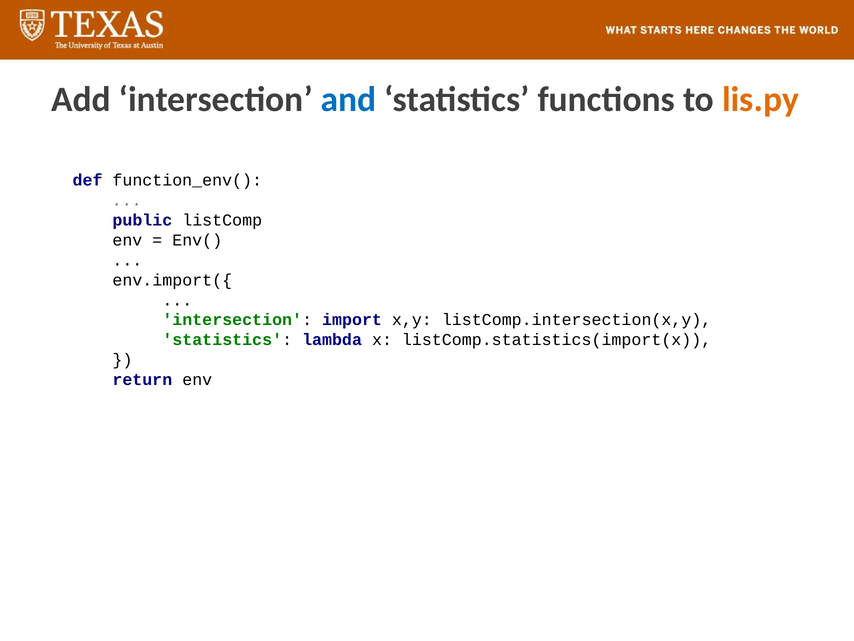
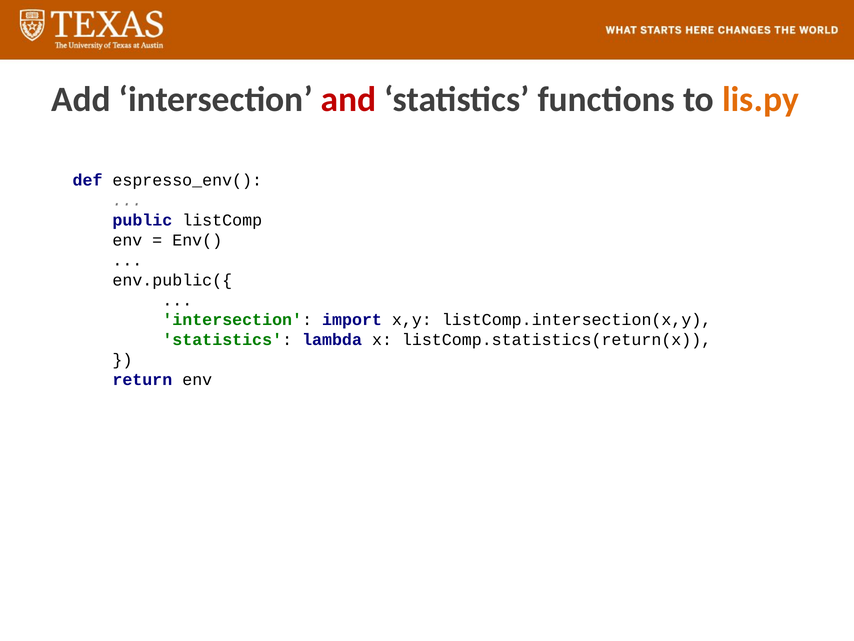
and colour: blue -> red
function_env(: function_env( -> espresso_env(
env.import({: env.import({ -> env.public({
listComp.statistics(import(x: listComp.statistics(import(x -> listComp.statistics(return(x
